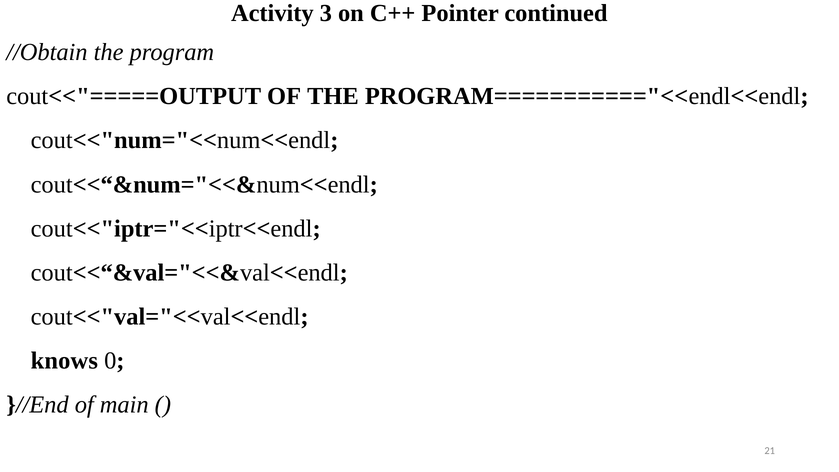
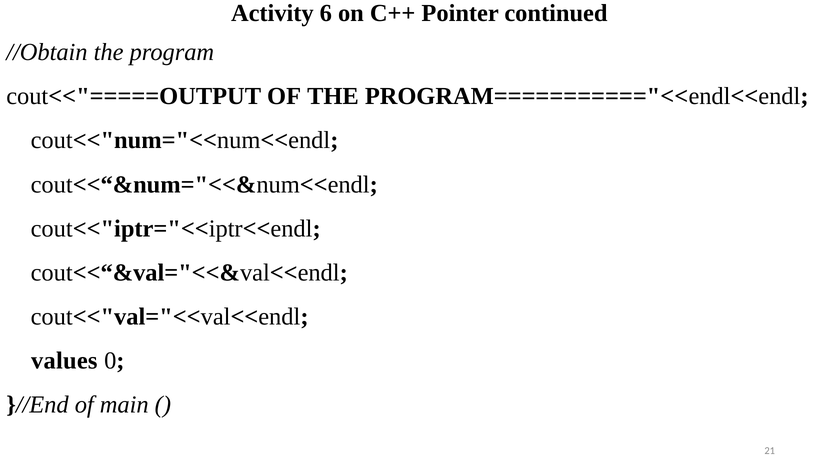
3: 3 -> 6
knows: knows -> values
